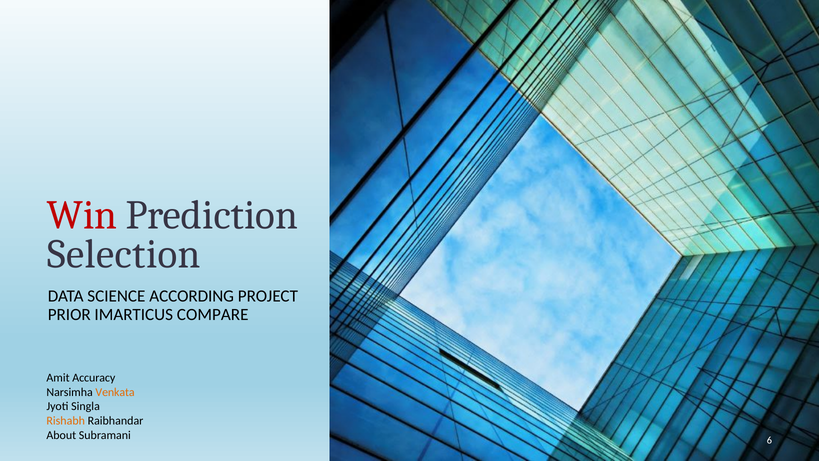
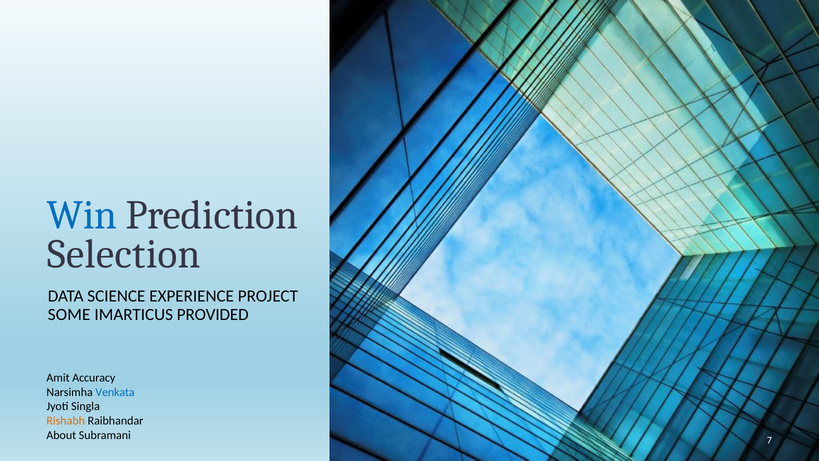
Win colour: red -> blue
ACCORDING: ACCORDING -> EXPERIENCE
PRIOR: PRIOR -> SOME
COMPARE: COMPARE -> PROVIDED
Venkata colour: orange -> blue
6: 6 -> 7
